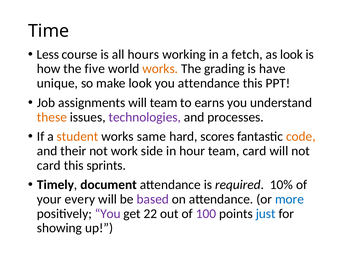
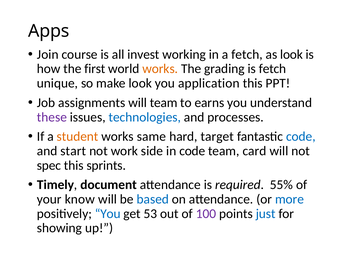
Time: Time -> Apps
Less: Less -> Join
hours: hours -> invest
five: five -> first
is have: have -> fetch
you attendance: attendance -> application
these colour: orange -> purple
technologies colour: purple -> blue
scores: scores -> target
code at (301, 136) colour: orange -> blue
their: their -> start
in hour: hour -> code
card at (49, 165): card -> spec
10%: 10% -> 55%
every: every -> know
based colour: purple -> blue
You at (108, 214) colour: purple -> blue
22: 22 -> 53
